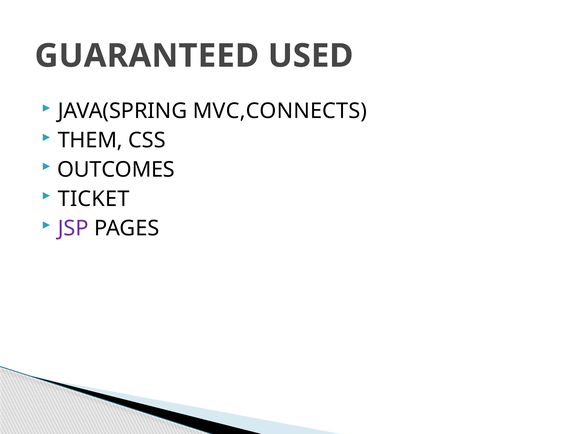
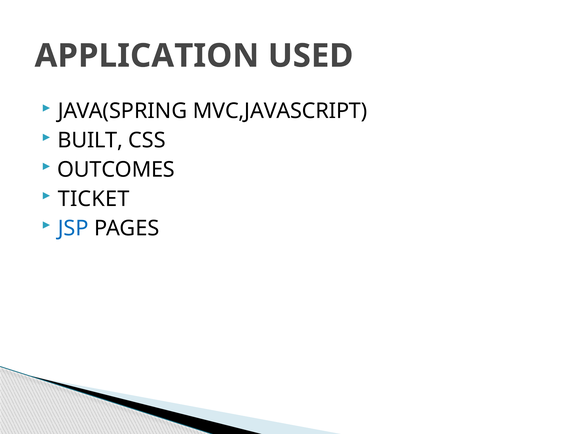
GUARANTEED: GUARANTEED -> APPLICATION
MVC,CONNECTS: MVC,CONNECTS -> MVC,JAVASCRIPT
THEM: THEM -> BUILT
JSP colour: purple -> blue
